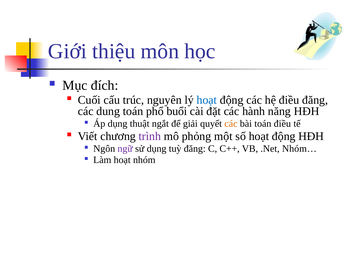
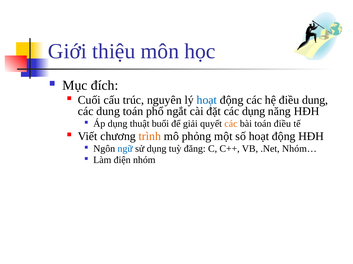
điều đăng: đăng -> dung
buổi: buổi -> ngắt
các hành: hành -> dụng
ngắt: ngắt -> buổi
trình colour: purple -> orange
ngữ colour: purple -> blue
Làm hoạt: hoạt -> điện
